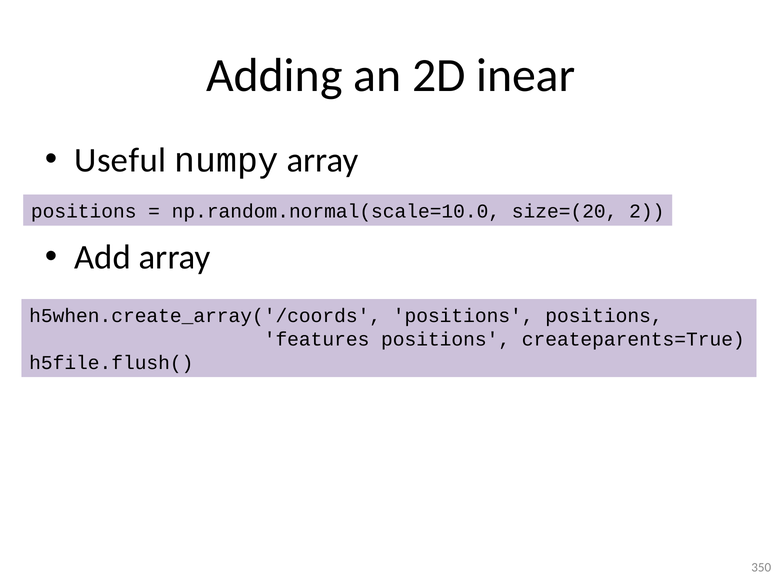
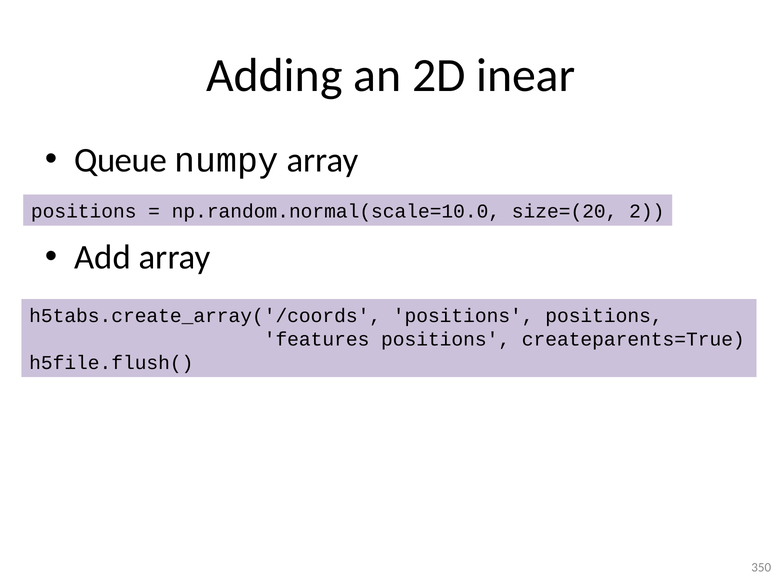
Useful: Useful -> Queue
h5when.create_array('/coords: h5when.create_array('/coords -> h5tabs.create_array('/coords
